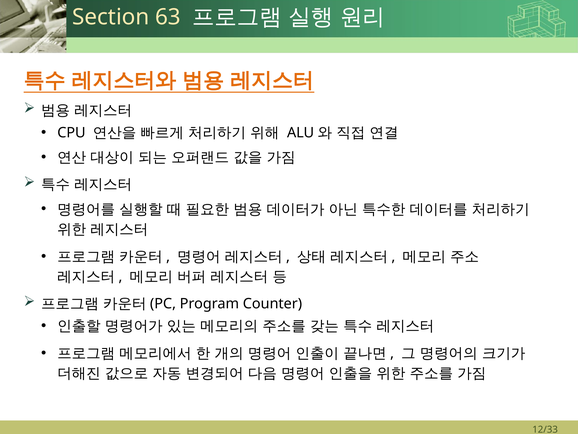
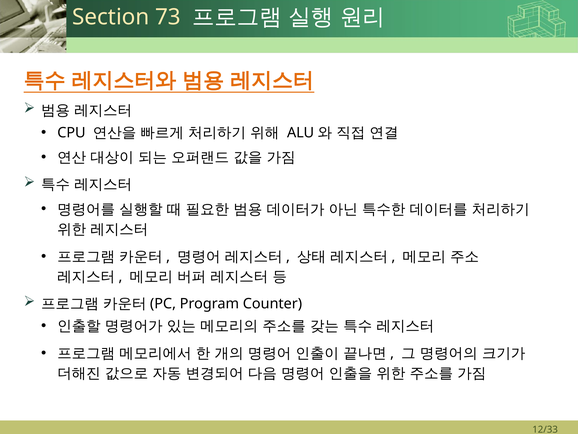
63: 63 -> 73
